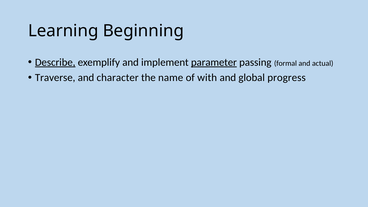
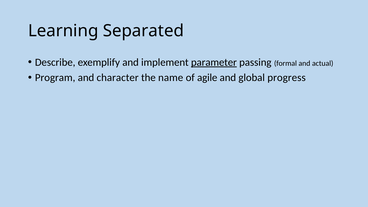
Beginning: Beginning -> Separated
Describe underline: present -> none
Traverse: Traverse -> Program
with: with -> agile
